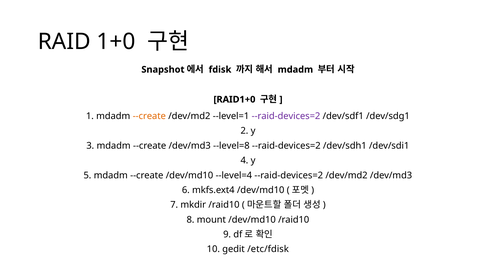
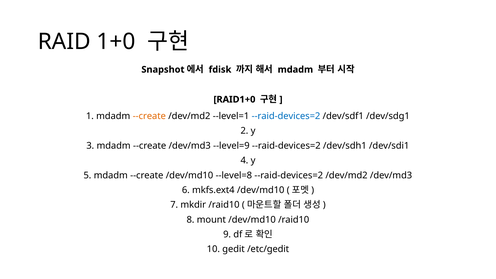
--raid-devices=2 at (286, 116) colour: purple -> blue
--level=8: --level=8 -> --level=9
--level=4: --level=4 -> --level=8
/etc/fdisk: /etc/fdisk -> /etc/gedit
